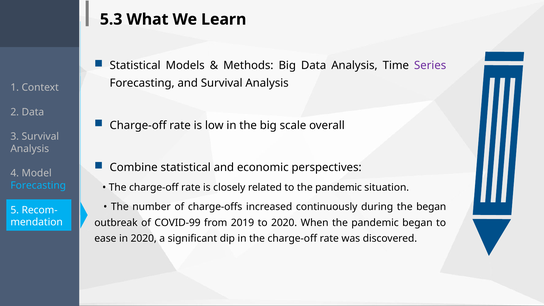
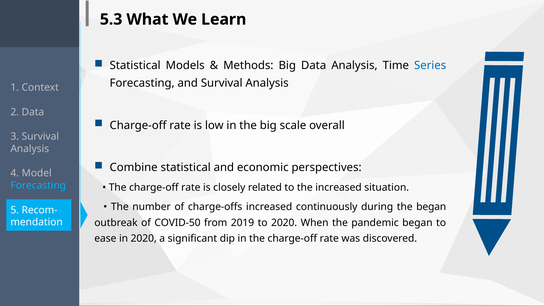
Series colour: purple -> blue
to the pandemic: pandemic -> increased
COVID-99: COVID-99 -> COVID-50
